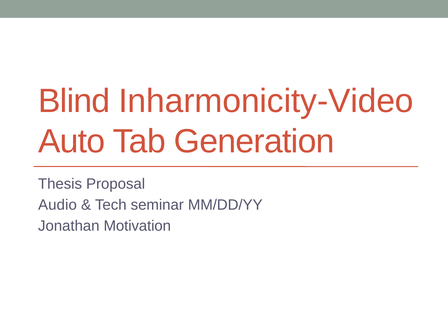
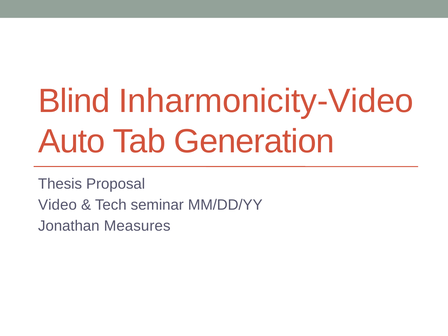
Audio: Audio -> Video
Motivation: Motivation -> Measures
